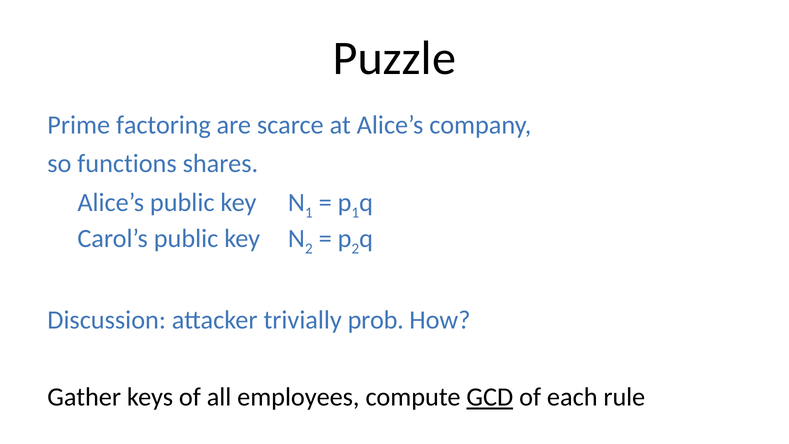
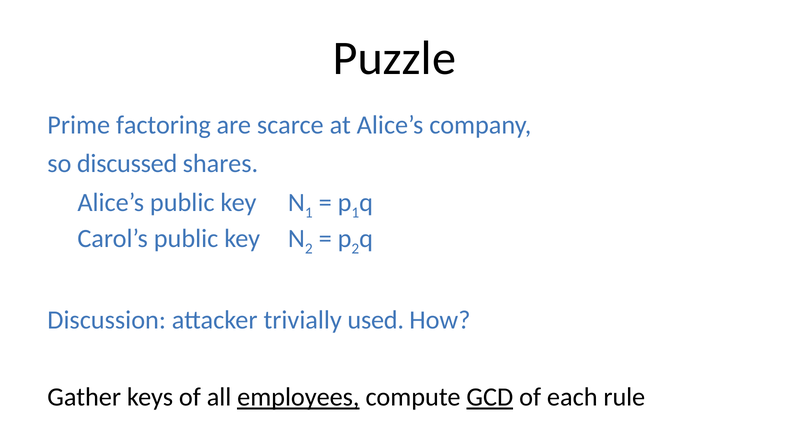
functions: functions -> discussed
prob: prob -> used
employees underline: none -> present
